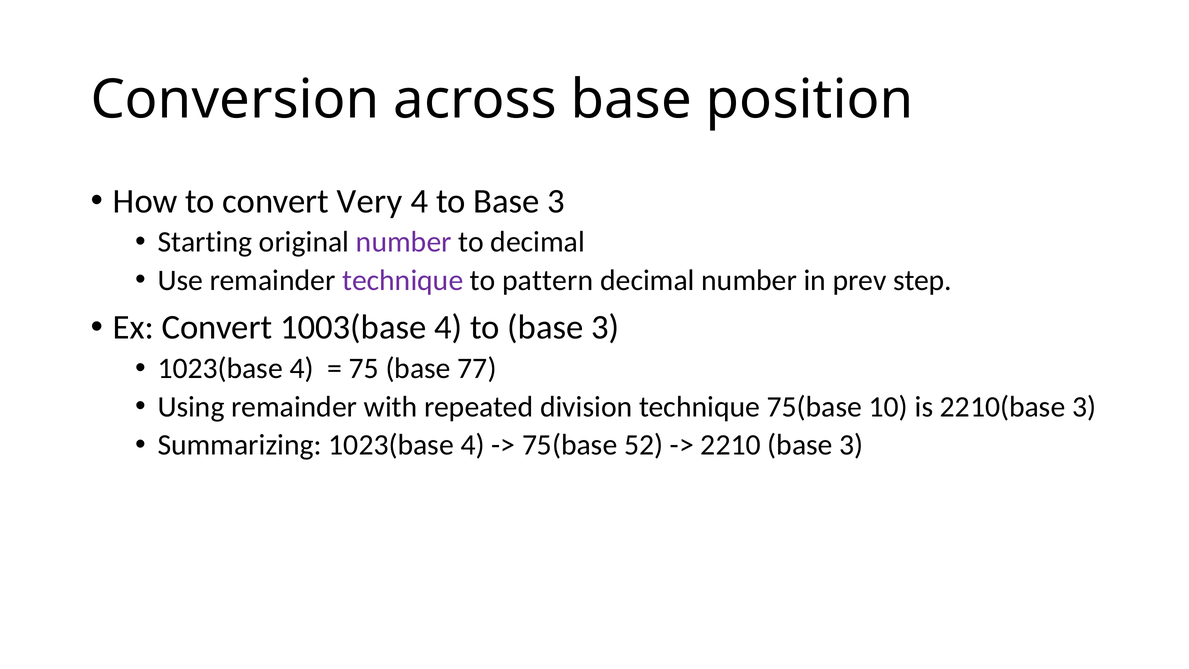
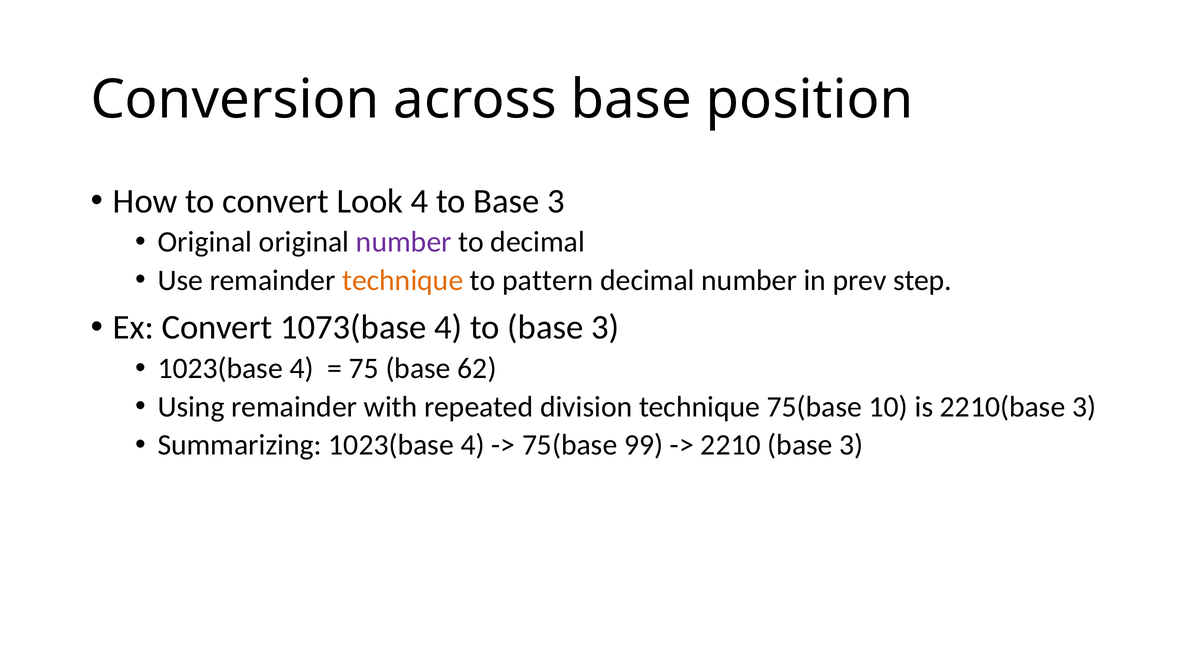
Very: Very -> Look
Starting at (205, 242): Starting -> Original
technique at (403, 280) colour: purple -> orange
1003(base: 1003(base -> 1073(base
77: 77 -> 62
52: 52 -> 99
